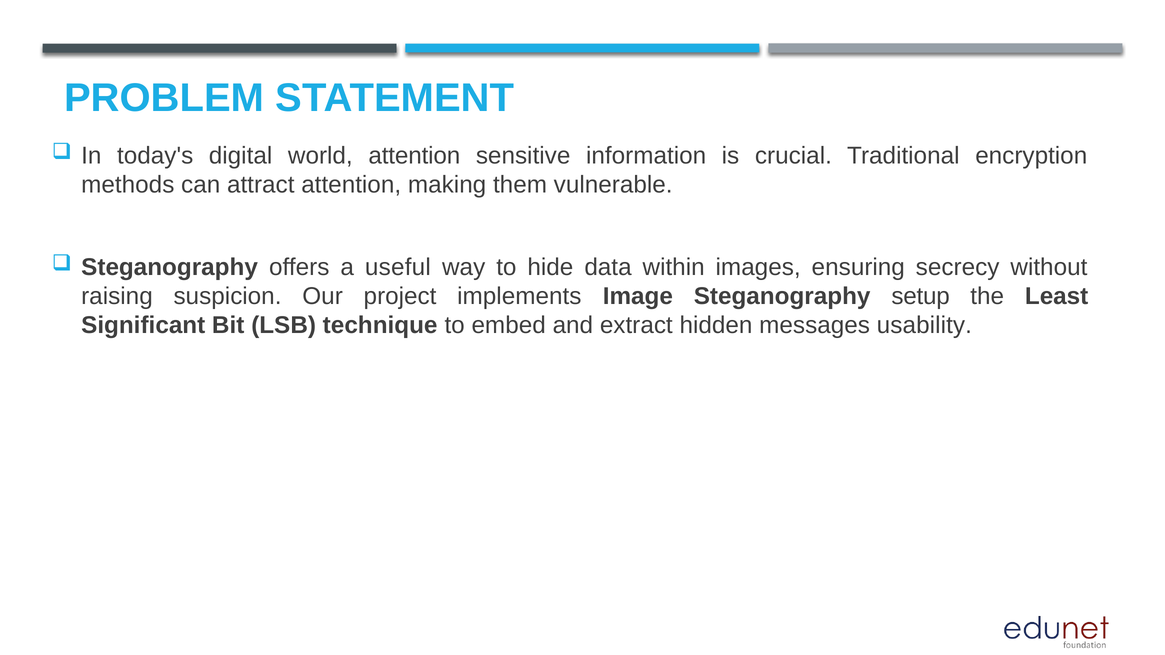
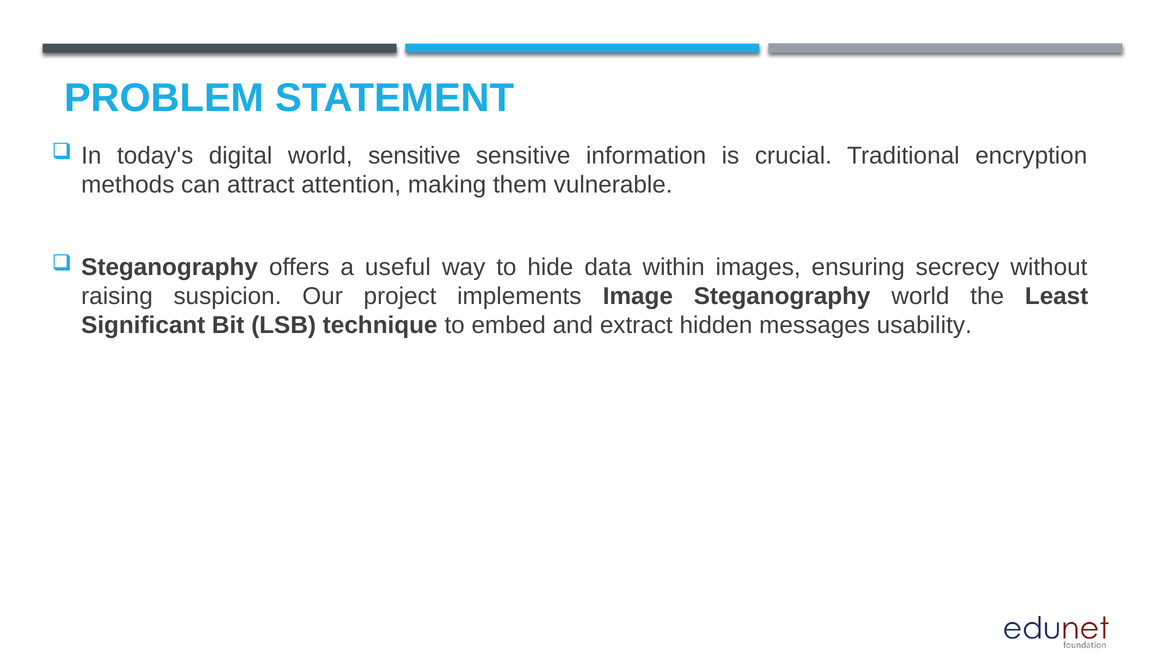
world attention: attention -> sensitive
Steganography setup: setup -> world
